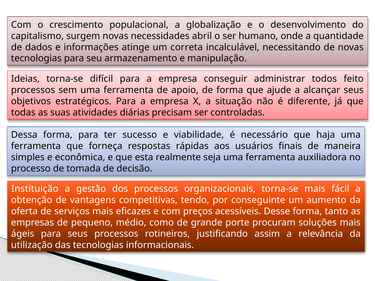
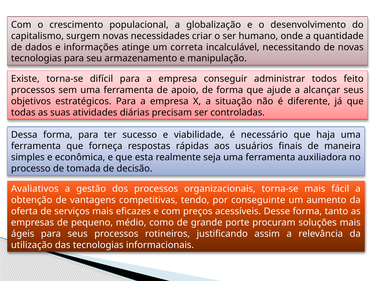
abril: abril -> criar
Ideias: Ideias -> Existe
Instituição: Instituição -> Avaliativos
